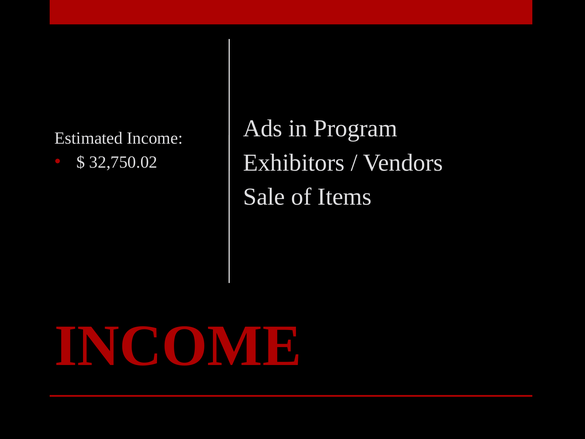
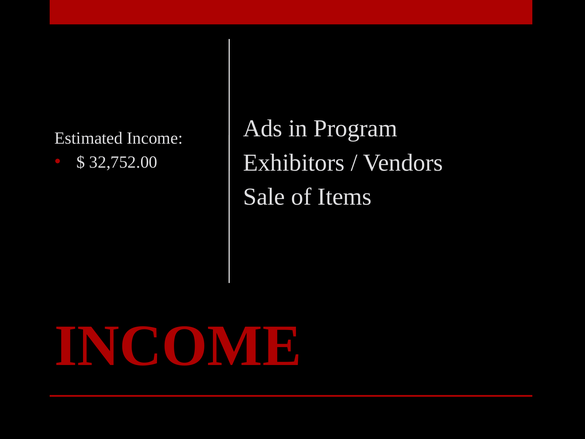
32,750.02: 32,750.02 -> 32,752.00
